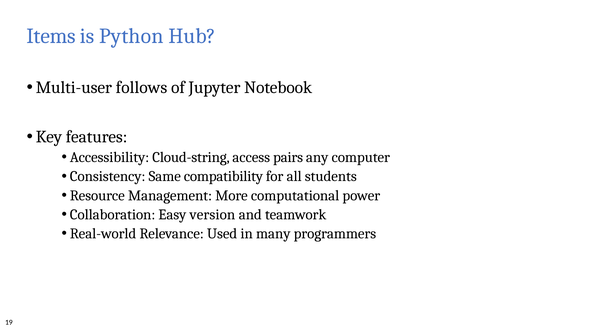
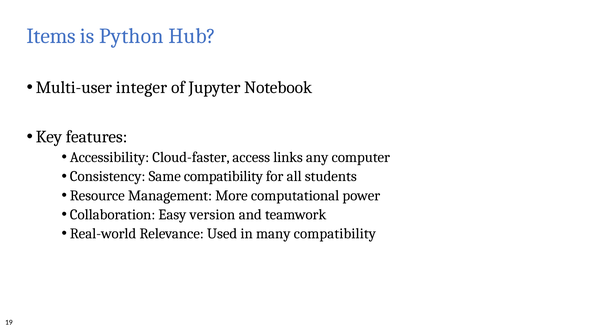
follows: follows -> integer
Cloud-string: Cloud-string -> Cloud-faster
pairs: pairs -> links
many programmers: programmers -> compatibility
